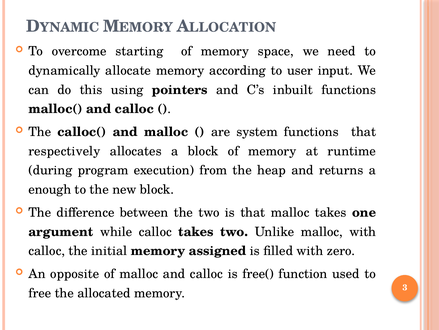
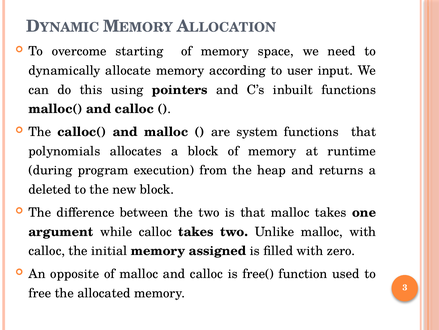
respectively: respectively -> polynomials
enough: enough -> deleted
